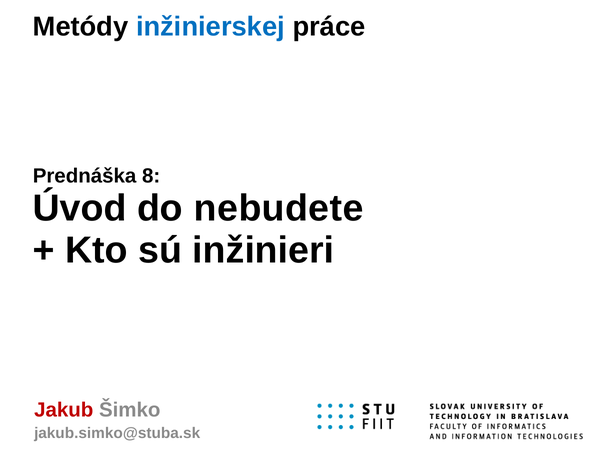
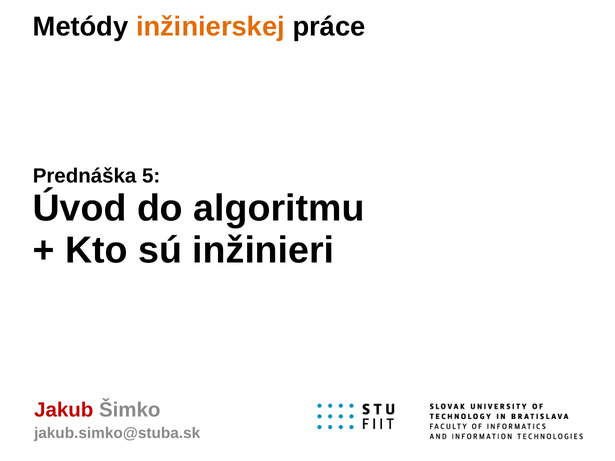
inžinierskej colour: blue -> orange
8: 8 -> 5
nebudete: nebudete -> algoritmu
